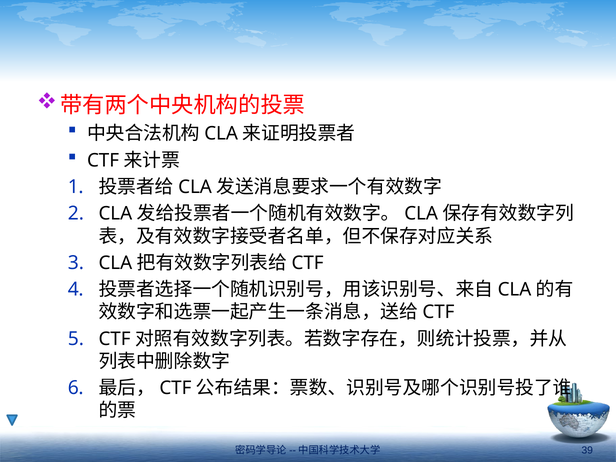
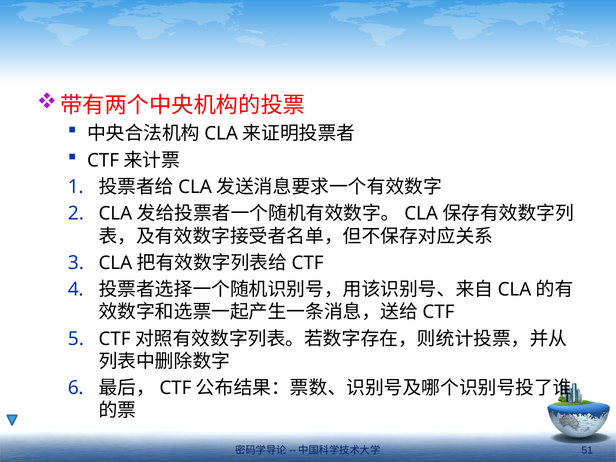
39: 39 -> 51
